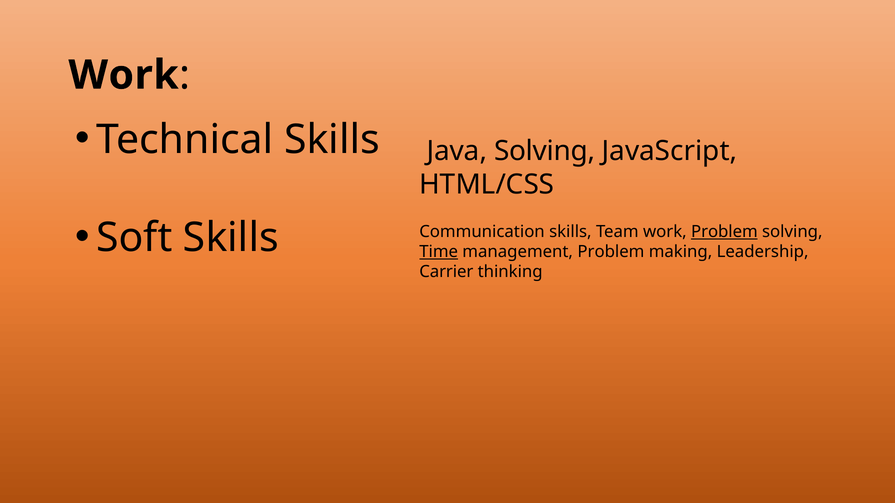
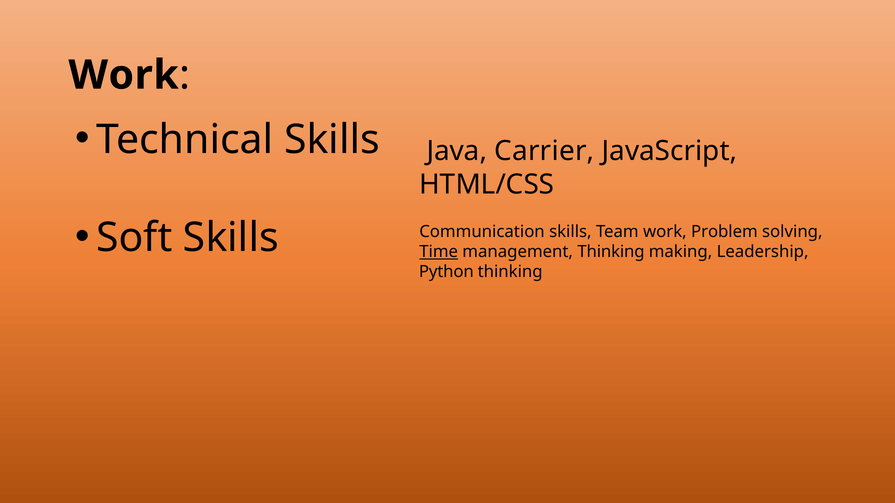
Java Solving: Solving -> Carrier
Problem at (724, 232) underline: present -> none
management Problem: Problem -> Thinking
Carrier: Carrier -> Python
